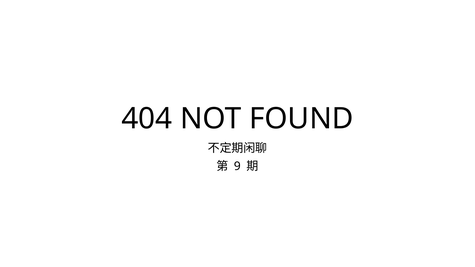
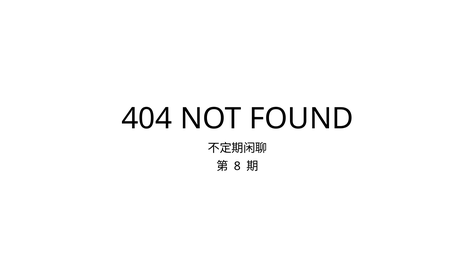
9: 9 -> 8
